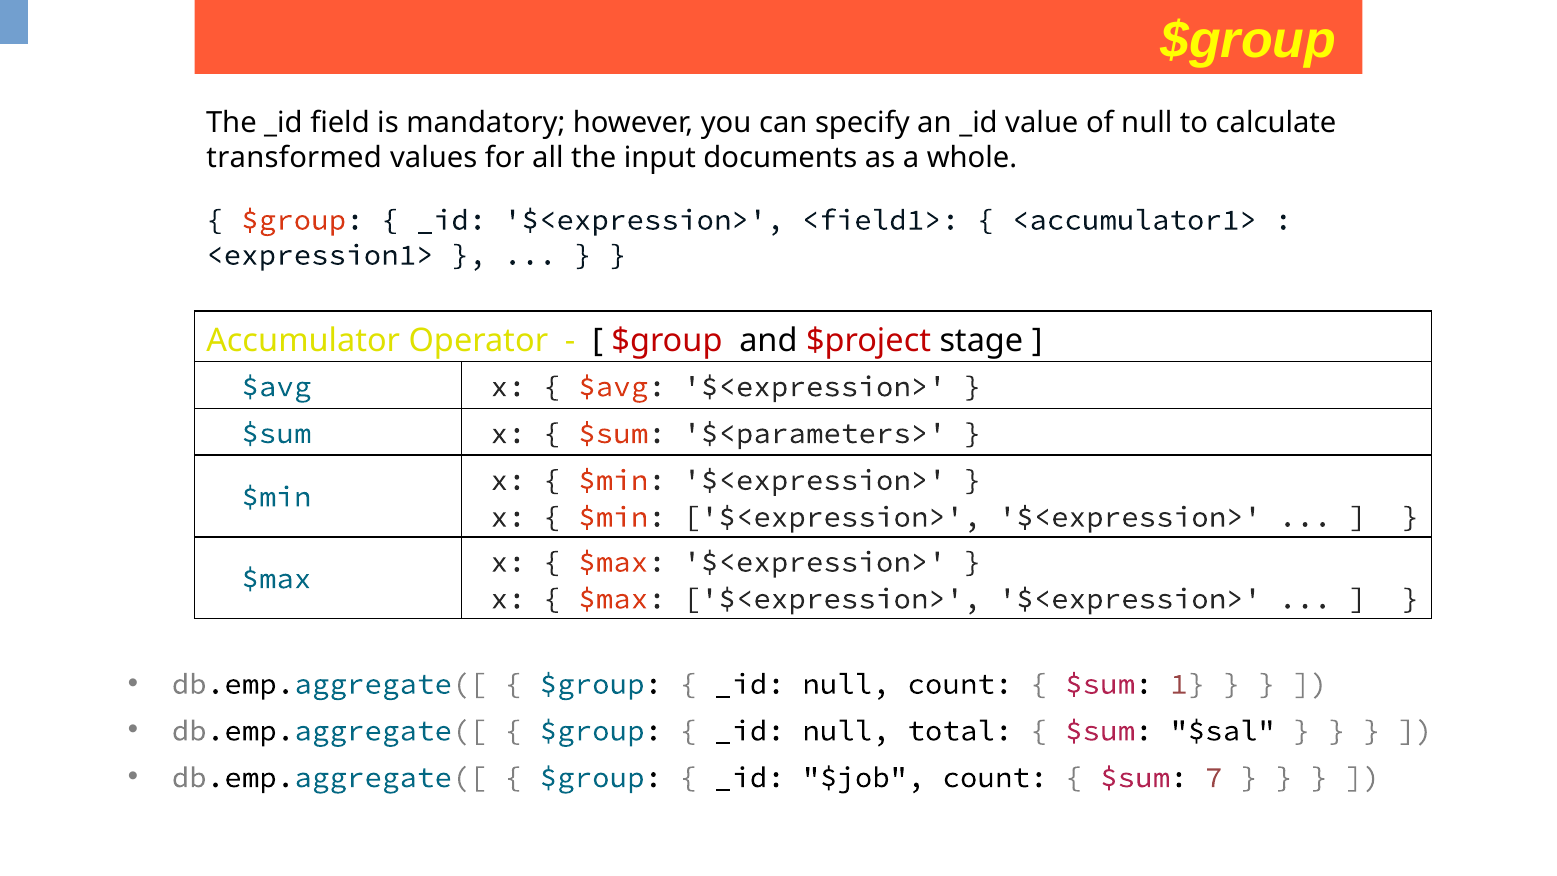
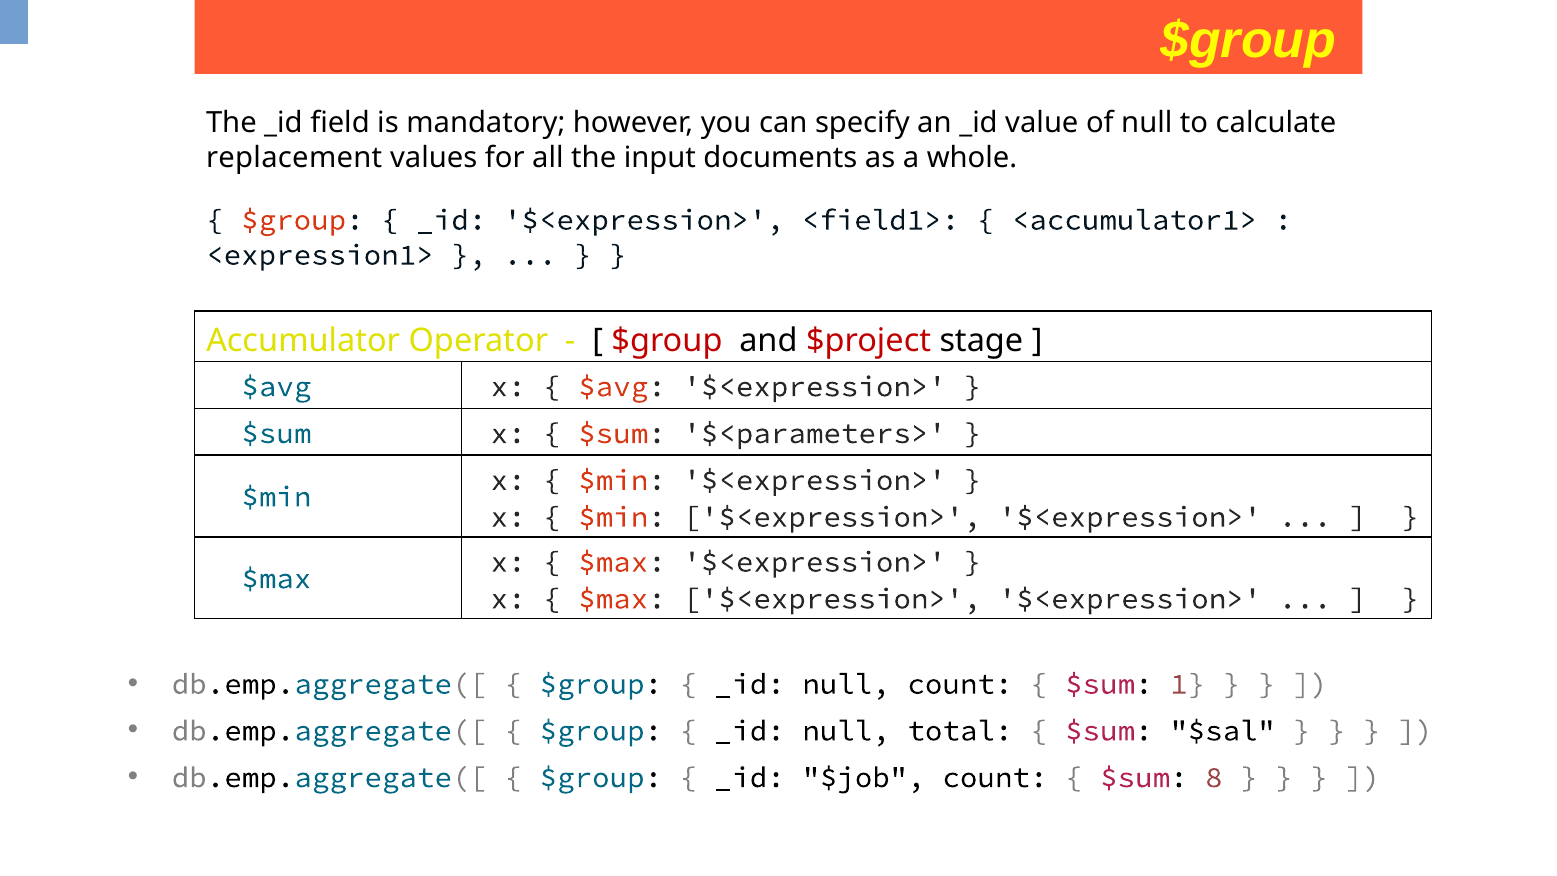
transformed: transformed -> replacement
7: 7 -> 8
